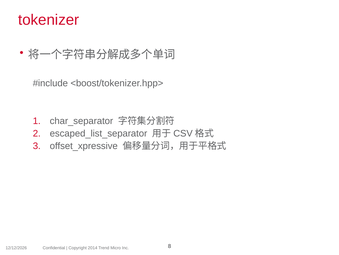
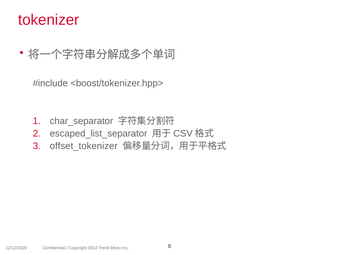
offset_xpressive: offset_xpressive -> offset_tokenizer
